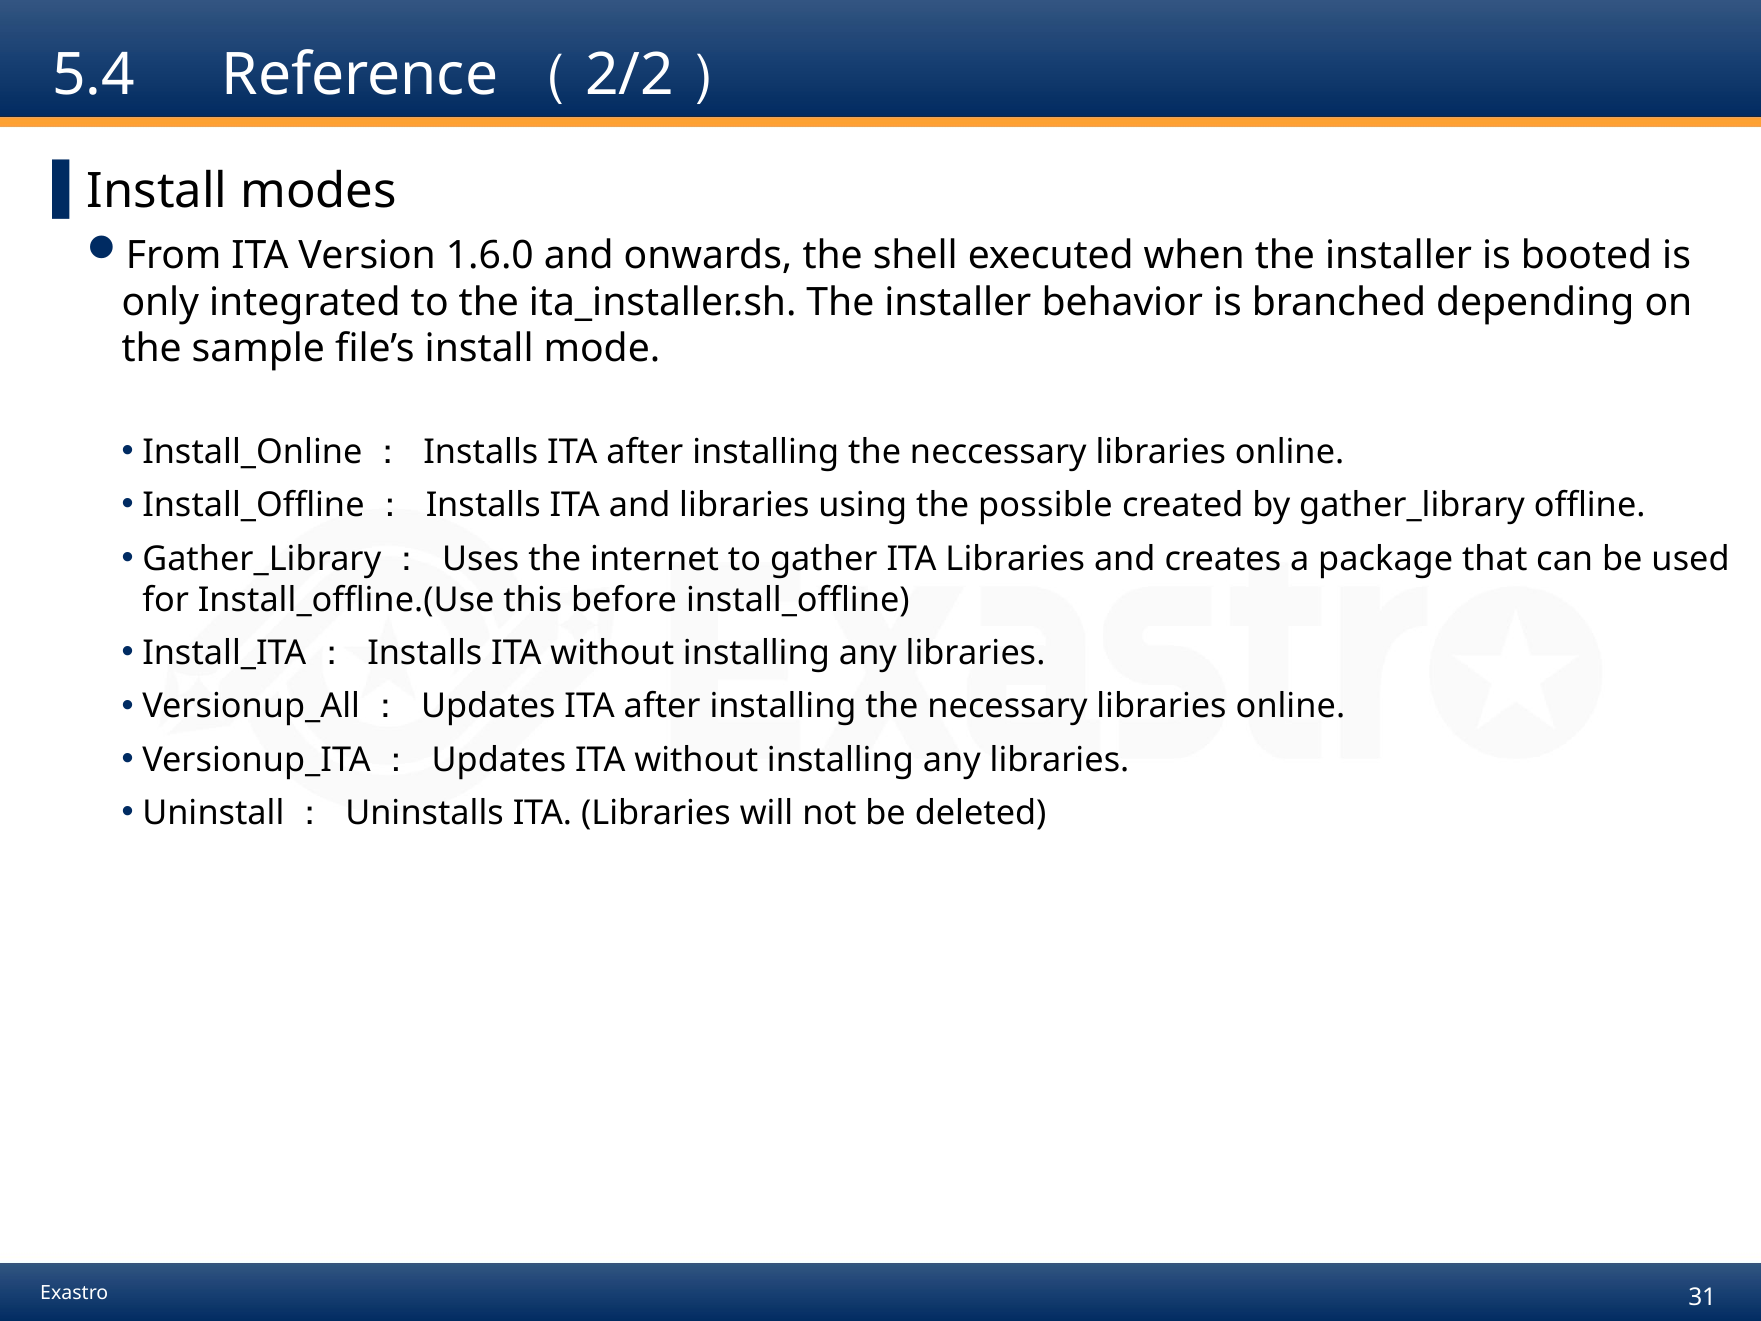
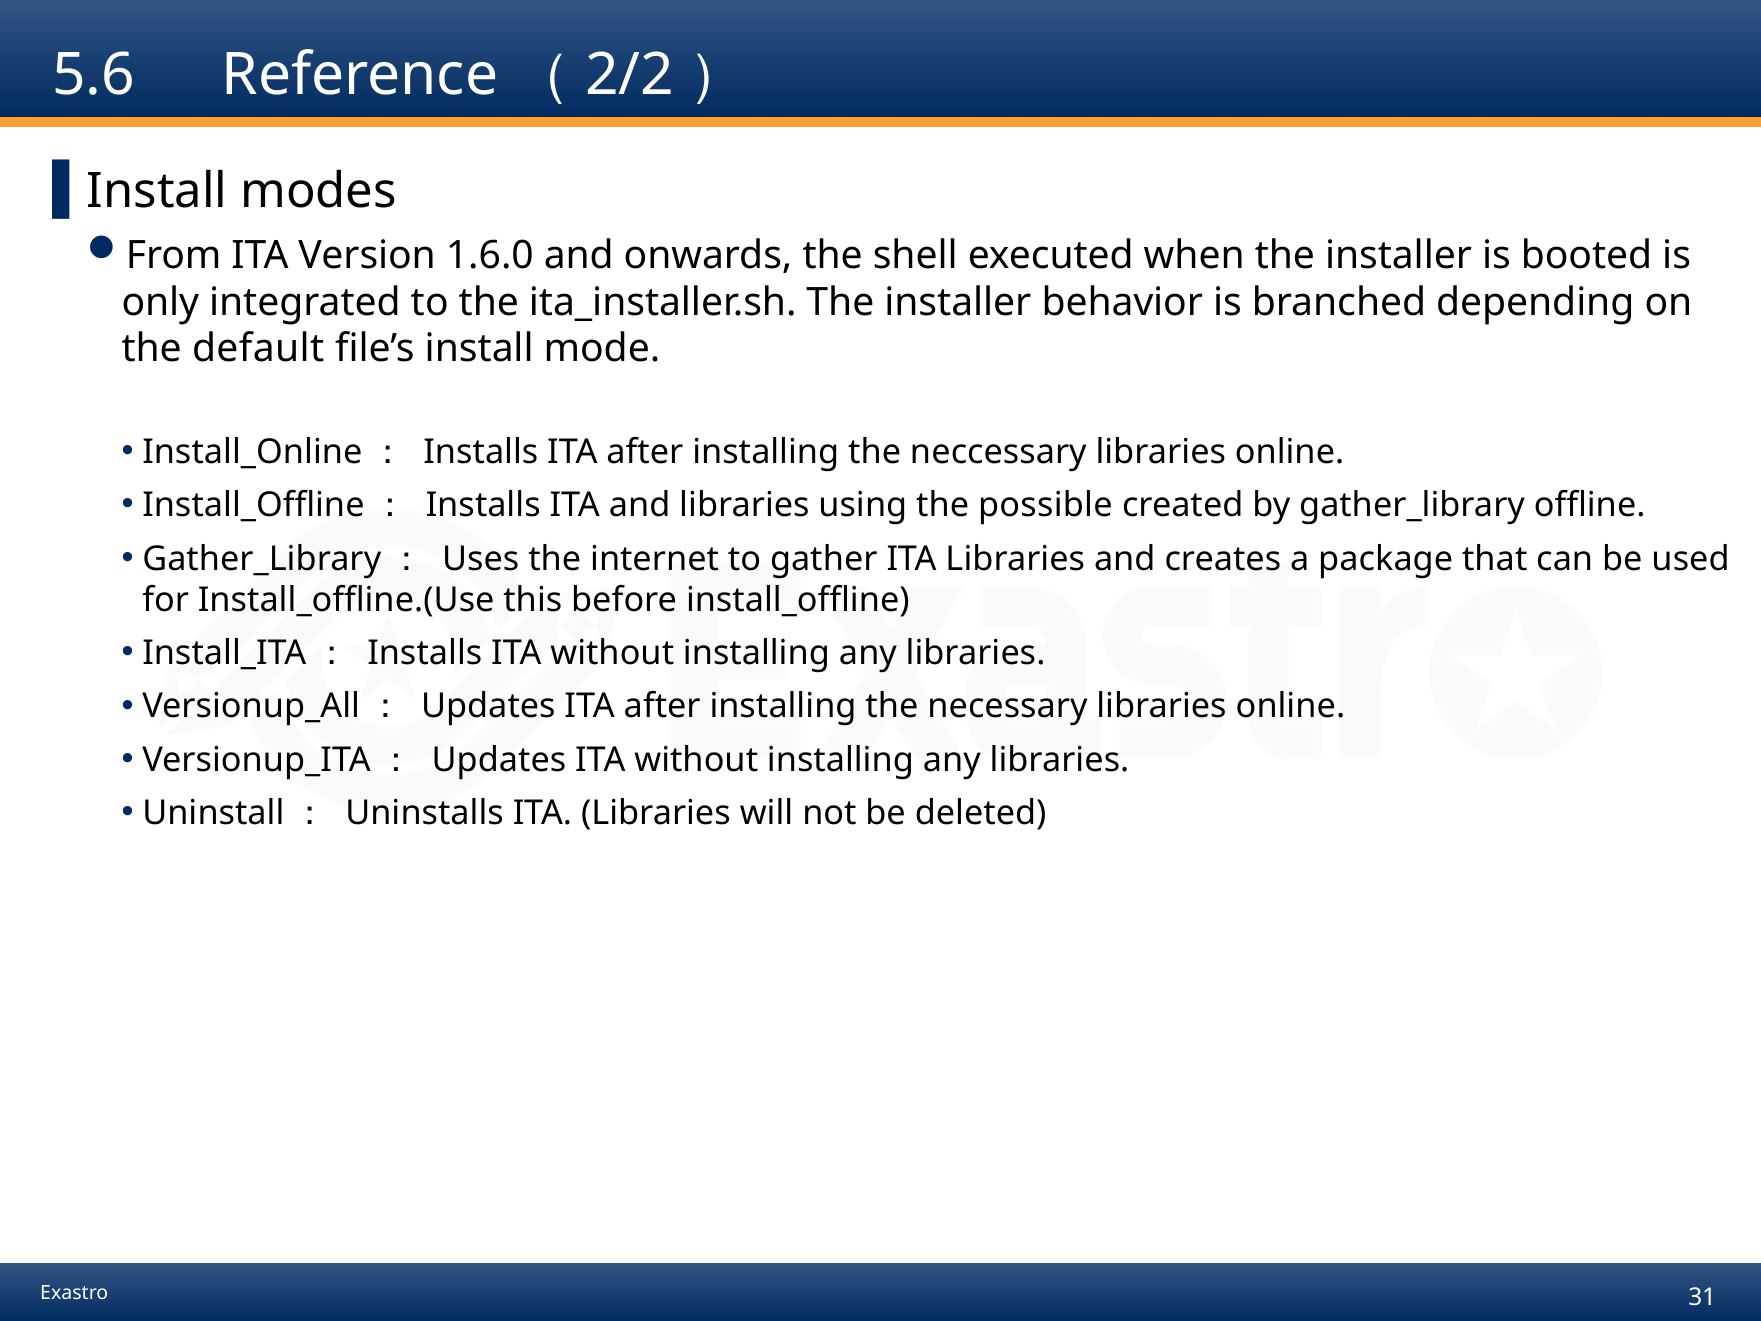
5.4: 5.4 -> 5.6
sample: sample -> default
